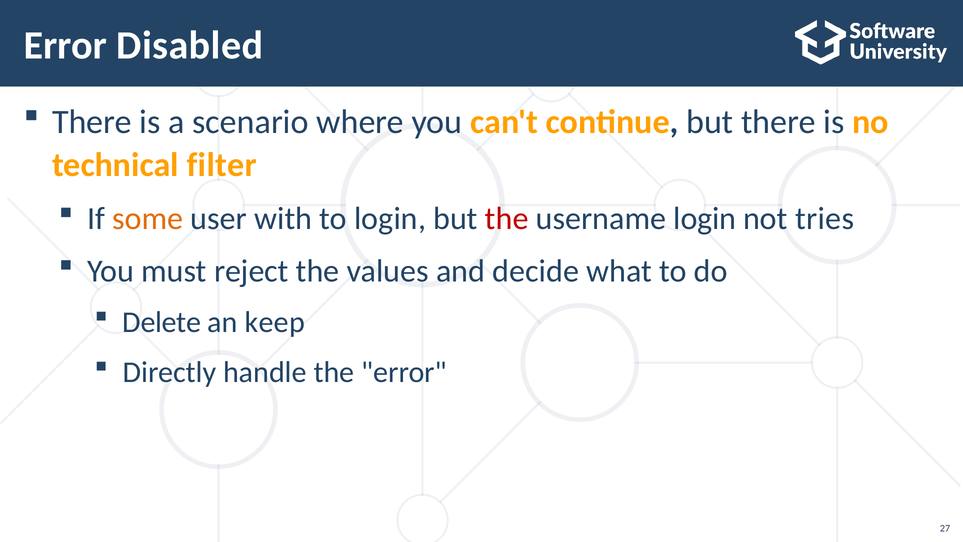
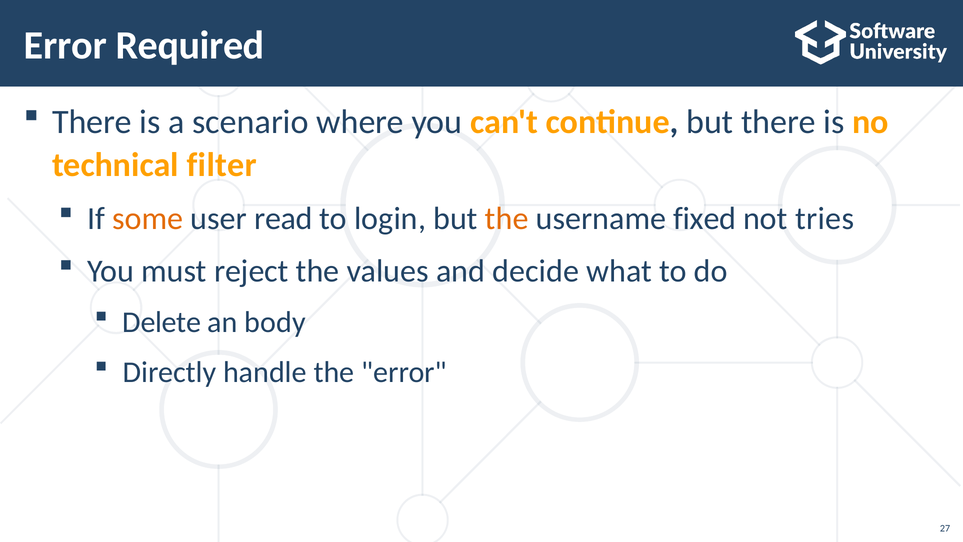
Disabled: Disabled -> Required
with: with -> read
the at (507, 219) colour: red -> orange
username login: login -> fixed
keep: keep -> body
